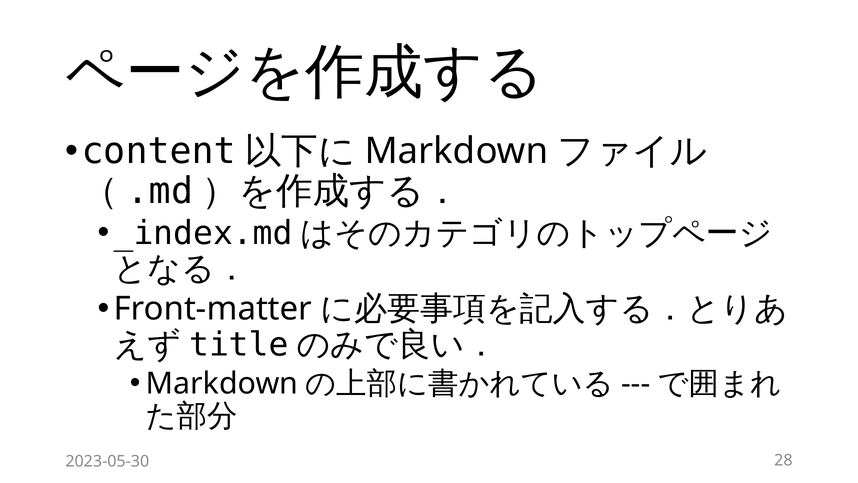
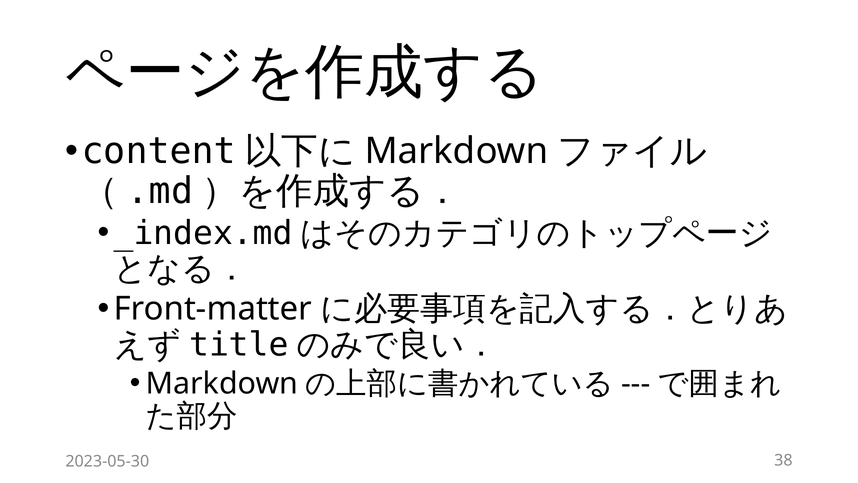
28: 28 -> 38
